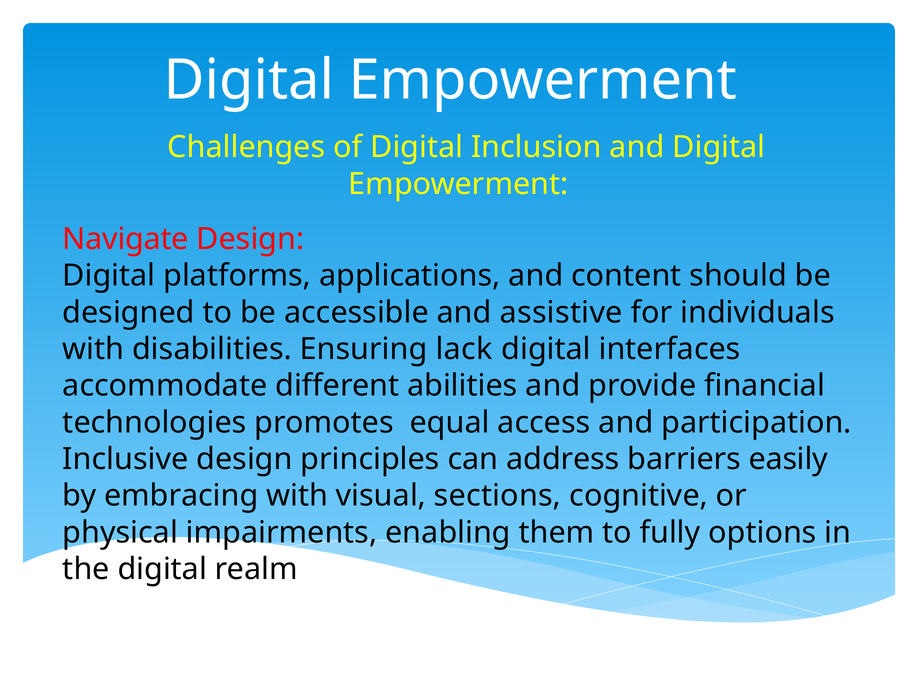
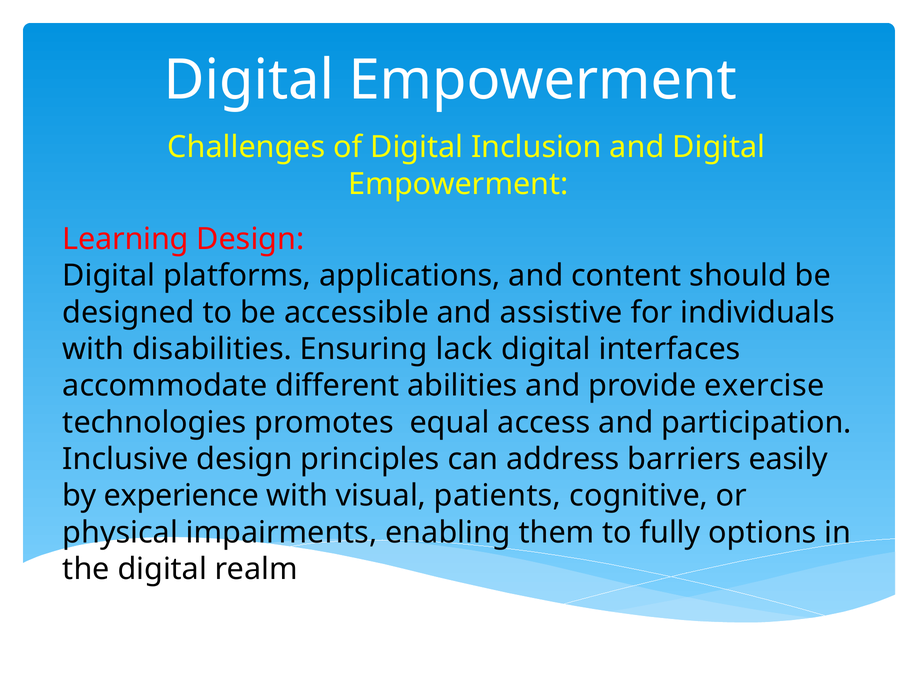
Navigate: Navigate -> Learning
financial: financial -> exercise
embracing: embracing -> experience
sections: sections -> patients
